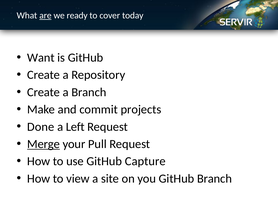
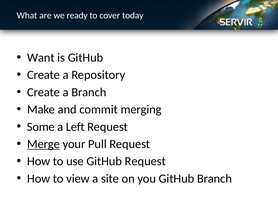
are underline: present -> none
projects: projects -> merging
Done: Done -> Some
GitHub Capture: Capture -> Request
